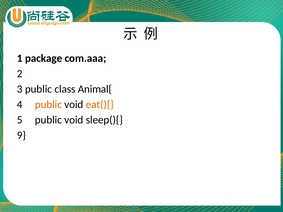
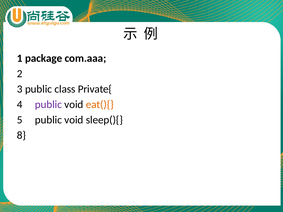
Animal{: Animal{ -> Private{
public at (48, 105) colour: orange -> purple
9: 9 -> 8
